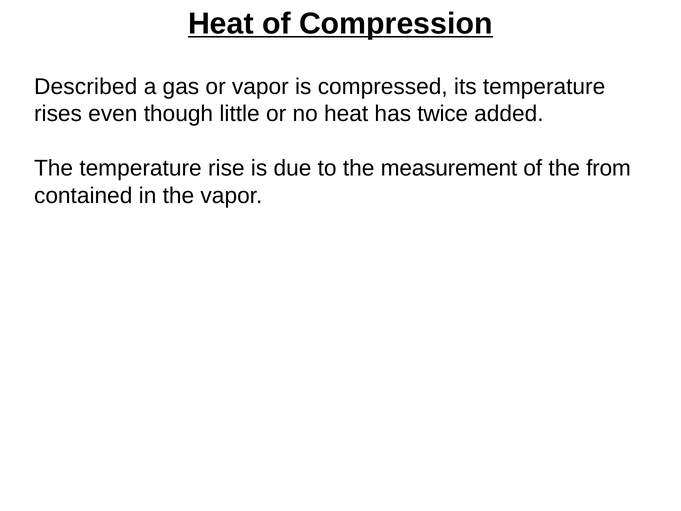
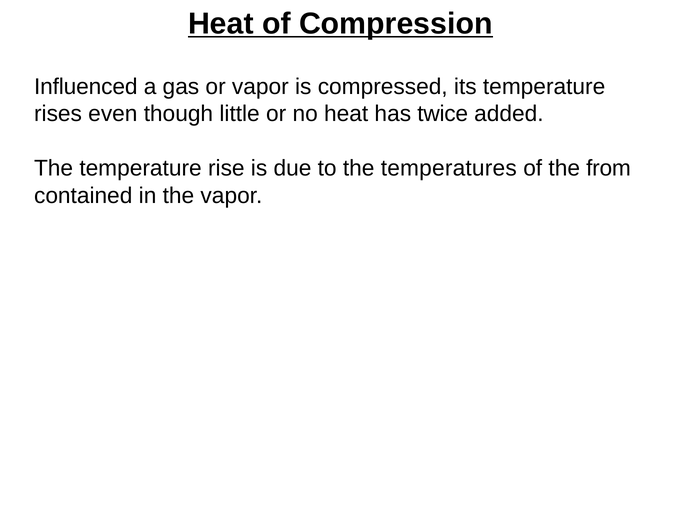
Described: Described -> Influenced
measurement: measurement -> temperatures
